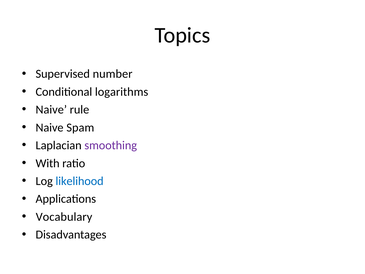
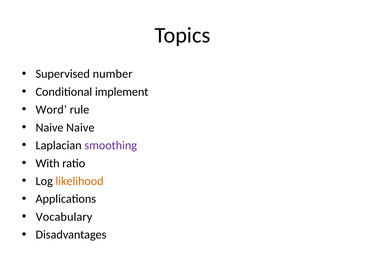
logarithms: logarithms -> implement
Naive at (51, 110): Naive -> Word
Naive Spam: Spam -> Naive
likelihood colour: blue -> orange
